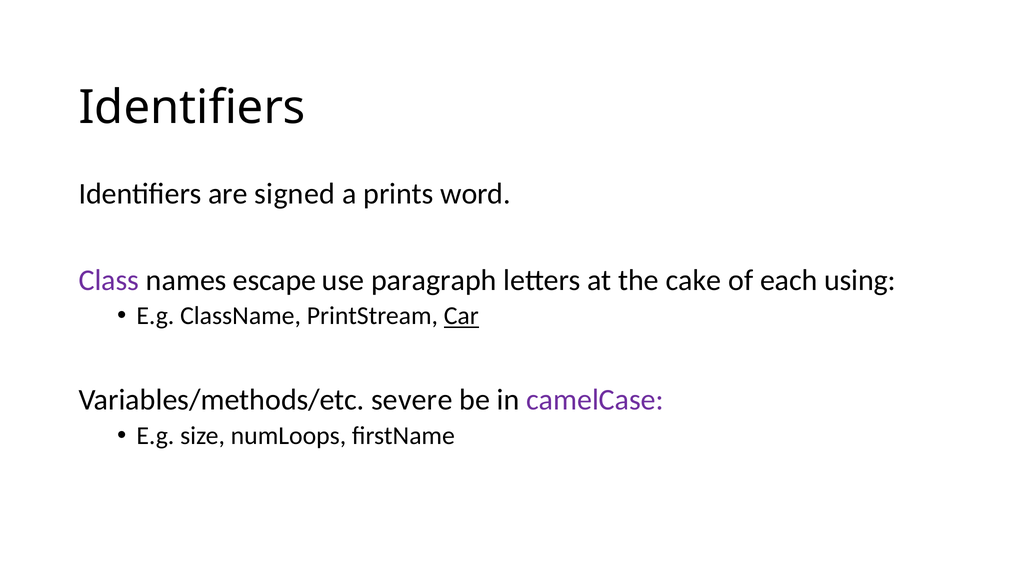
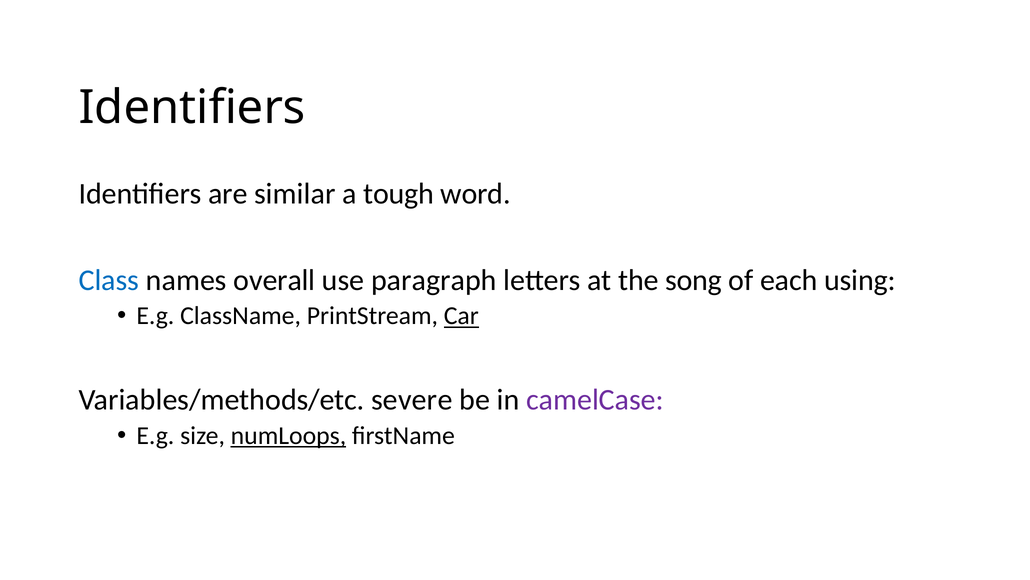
signed: signed -> similar
prints: prints -> tough
Class colour: purple -> blue
escape: escape -> overall
cake: cake -> song
numLoops underline: none -> present
